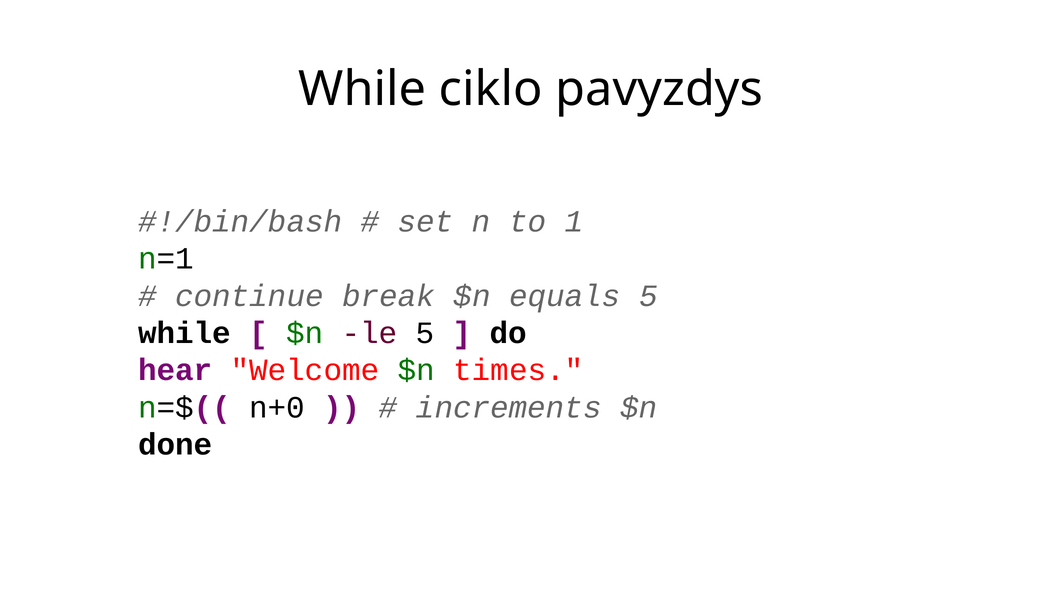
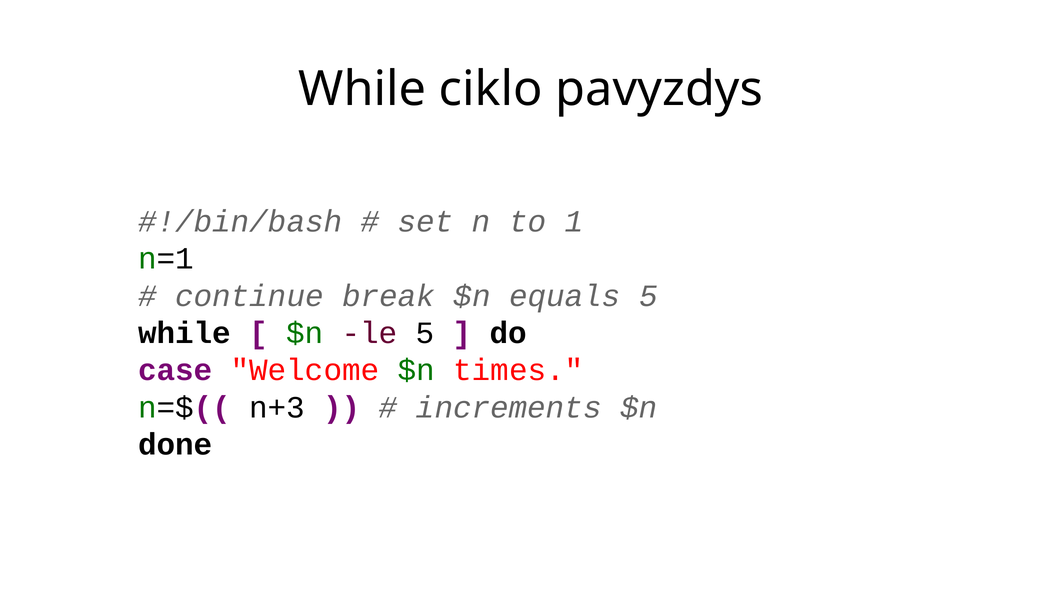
hear: hear -> case
n+0: n+0 -> n+3
